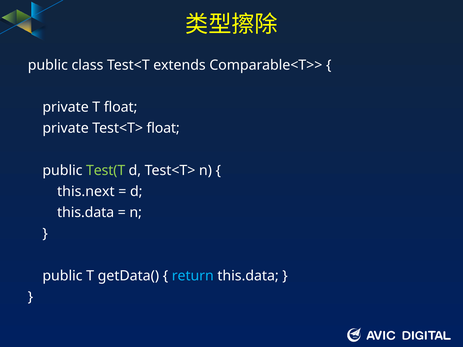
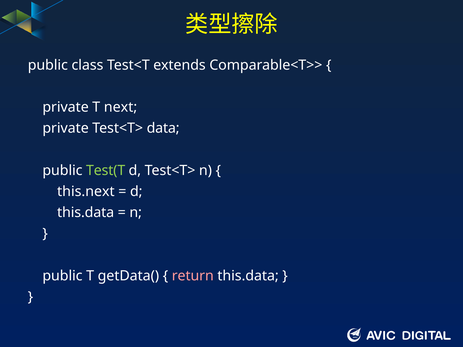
T float: float -> next
Test<T> float: float -> data
return colour: light blue -> pink
